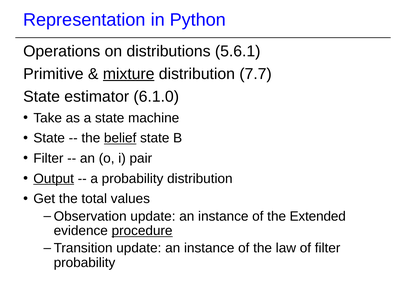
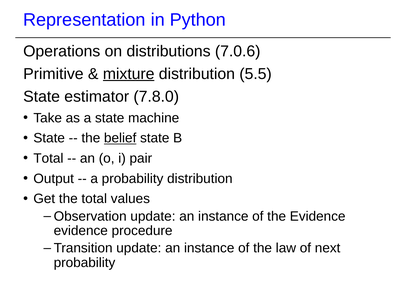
5.6.1: 5.6.1 -> 7.0.6
7.7: 7.7 -> 5.5
6.1.0: 6.1.0 -> 7.8.0
Filter at (48, 159): Filter -> Total
Output underline: present -> none
the Extended: Extended -> Evidence
procedure underline: present -> none
of filter: filter -> next
